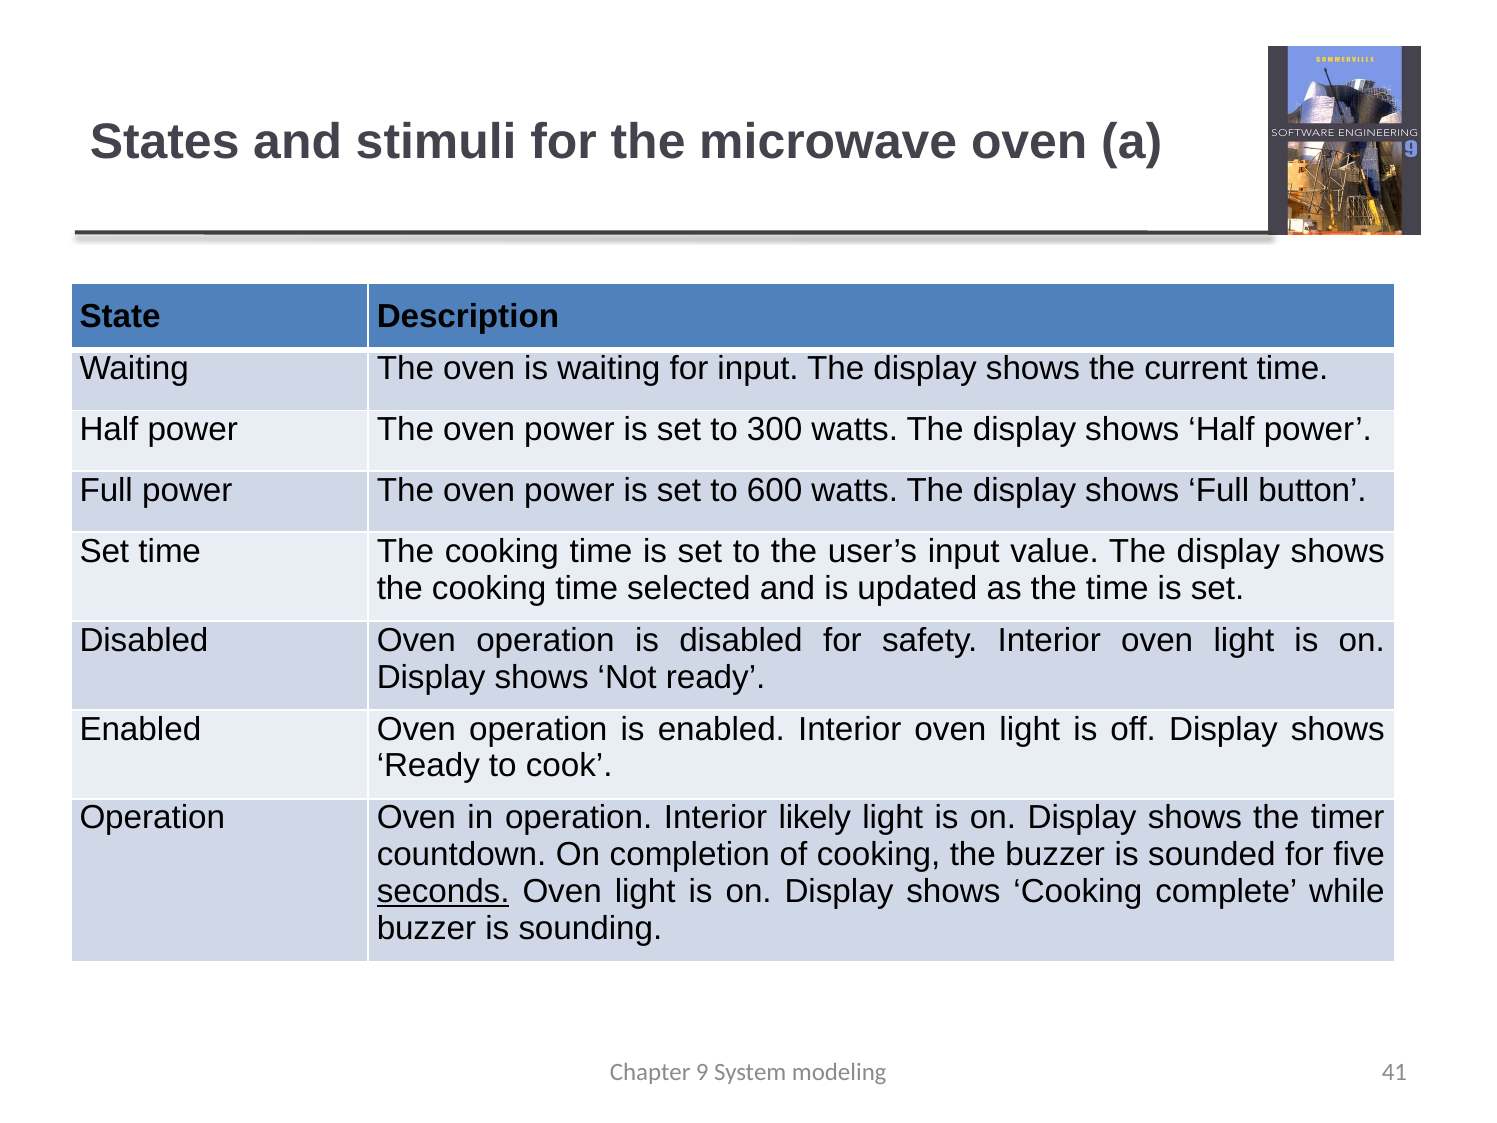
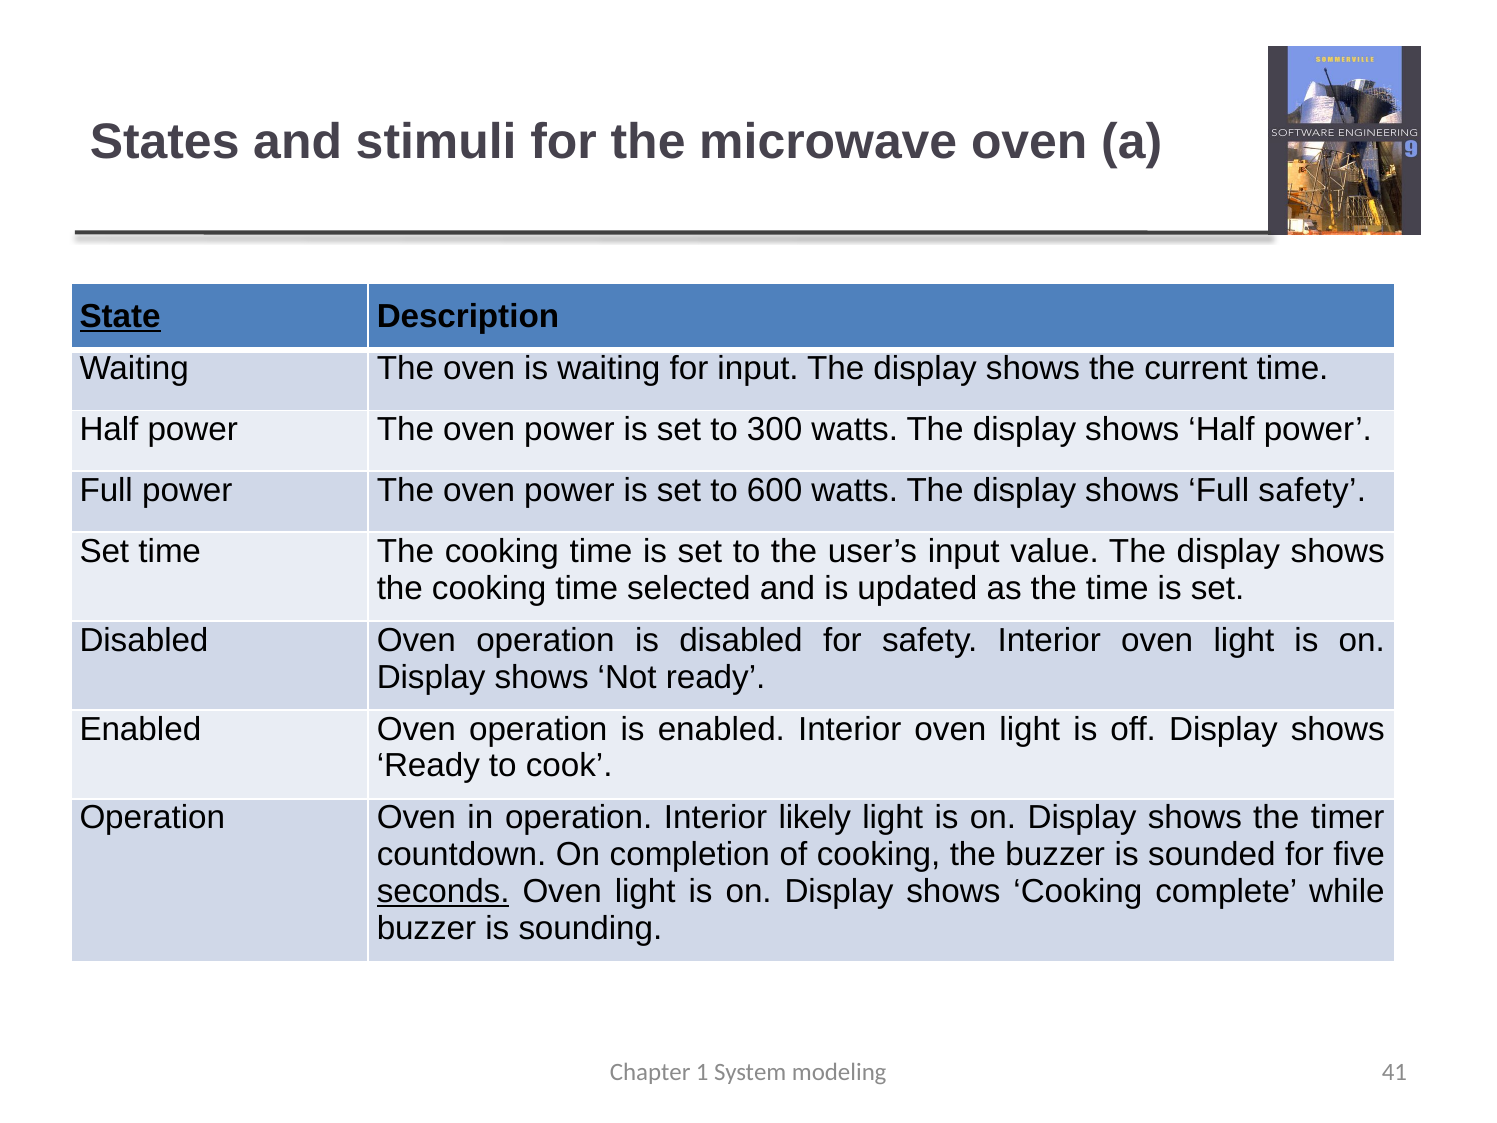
State underline: none -> present
Full button: button -> safety
9: 9 -> 1
